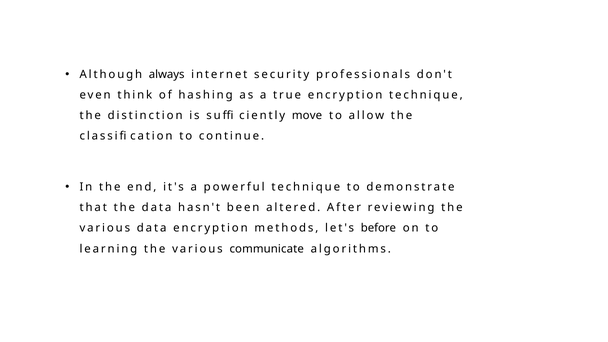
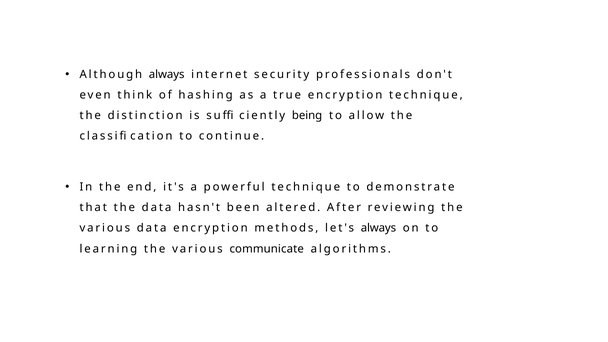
move: move -> being
let's before: before -> always
